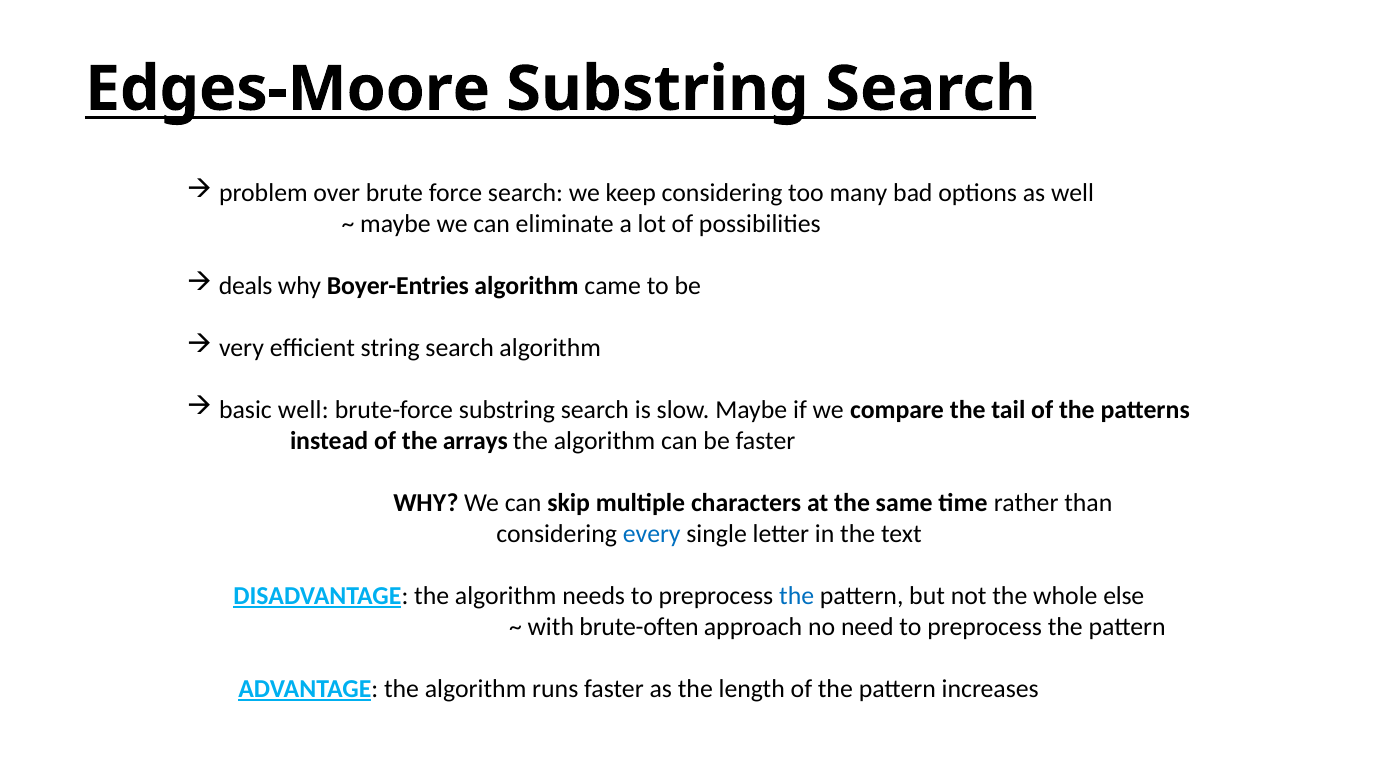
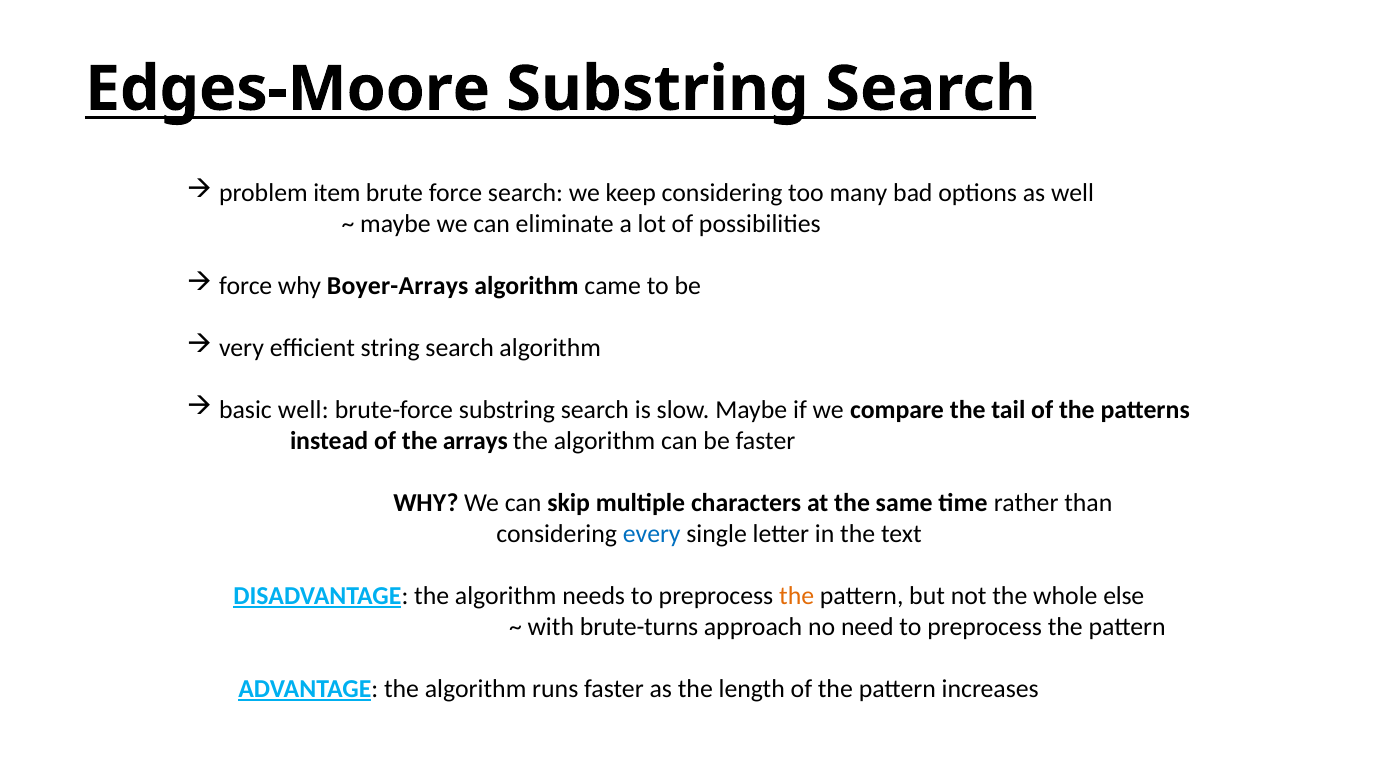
over: over -> item
deals at (246, 286): deals -> force
Boyer-Entries: Boyer-Entries -> Boyer-Arrays
the at (797, 596) colour: blue -> orange
brute-often: brute-often -> brute-turns
